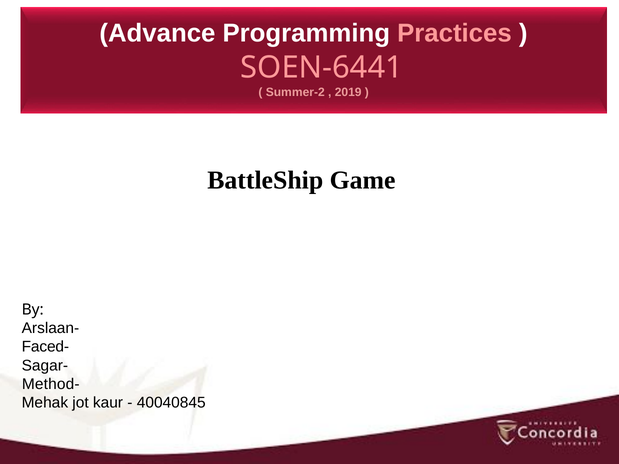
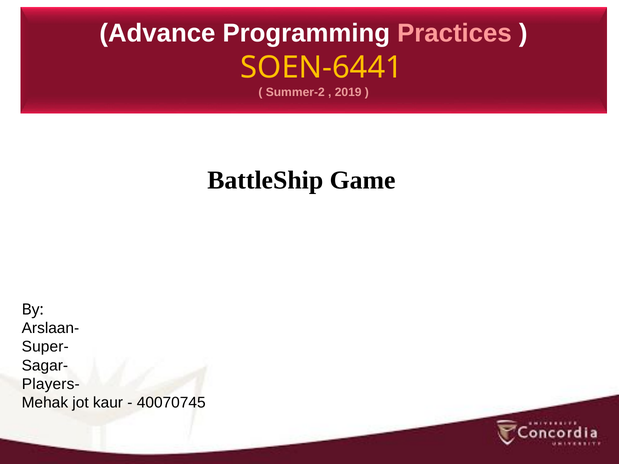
SOEN-6441 colour: pink -> yellow
Faced-: Faced- -> Super-
Method-: Method- -> Players-
40040845: 40040845 -> 40070745
